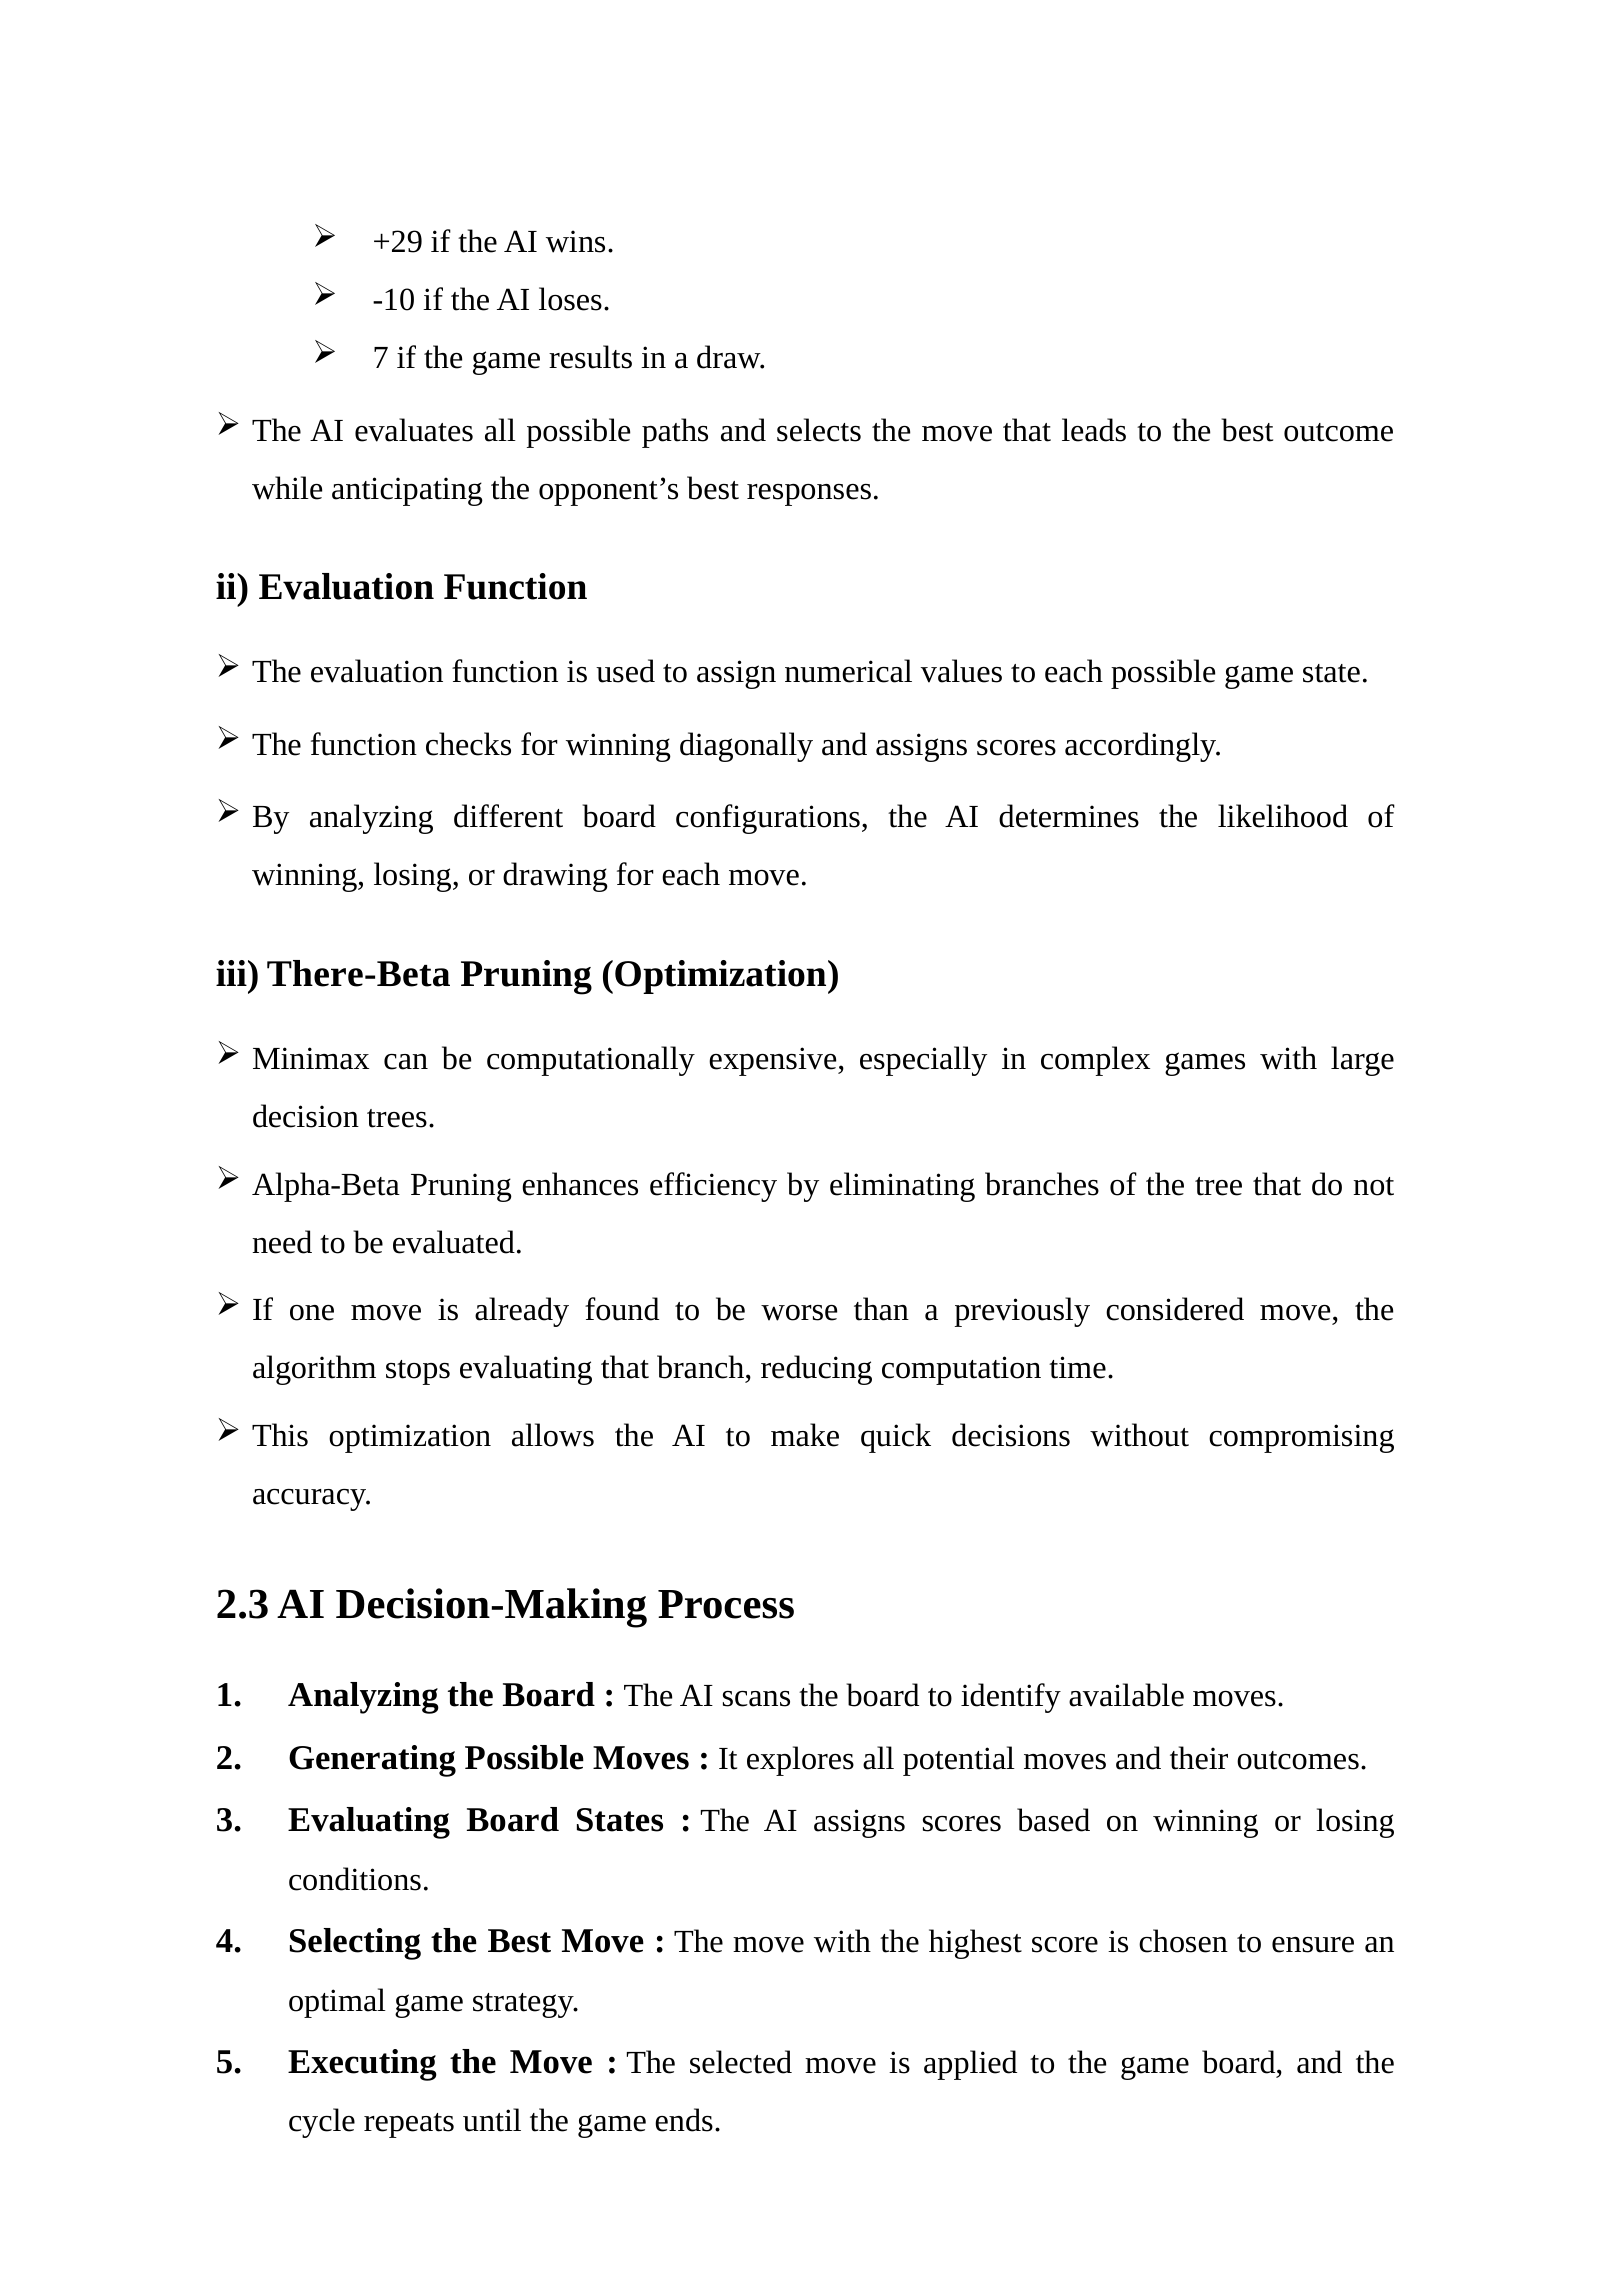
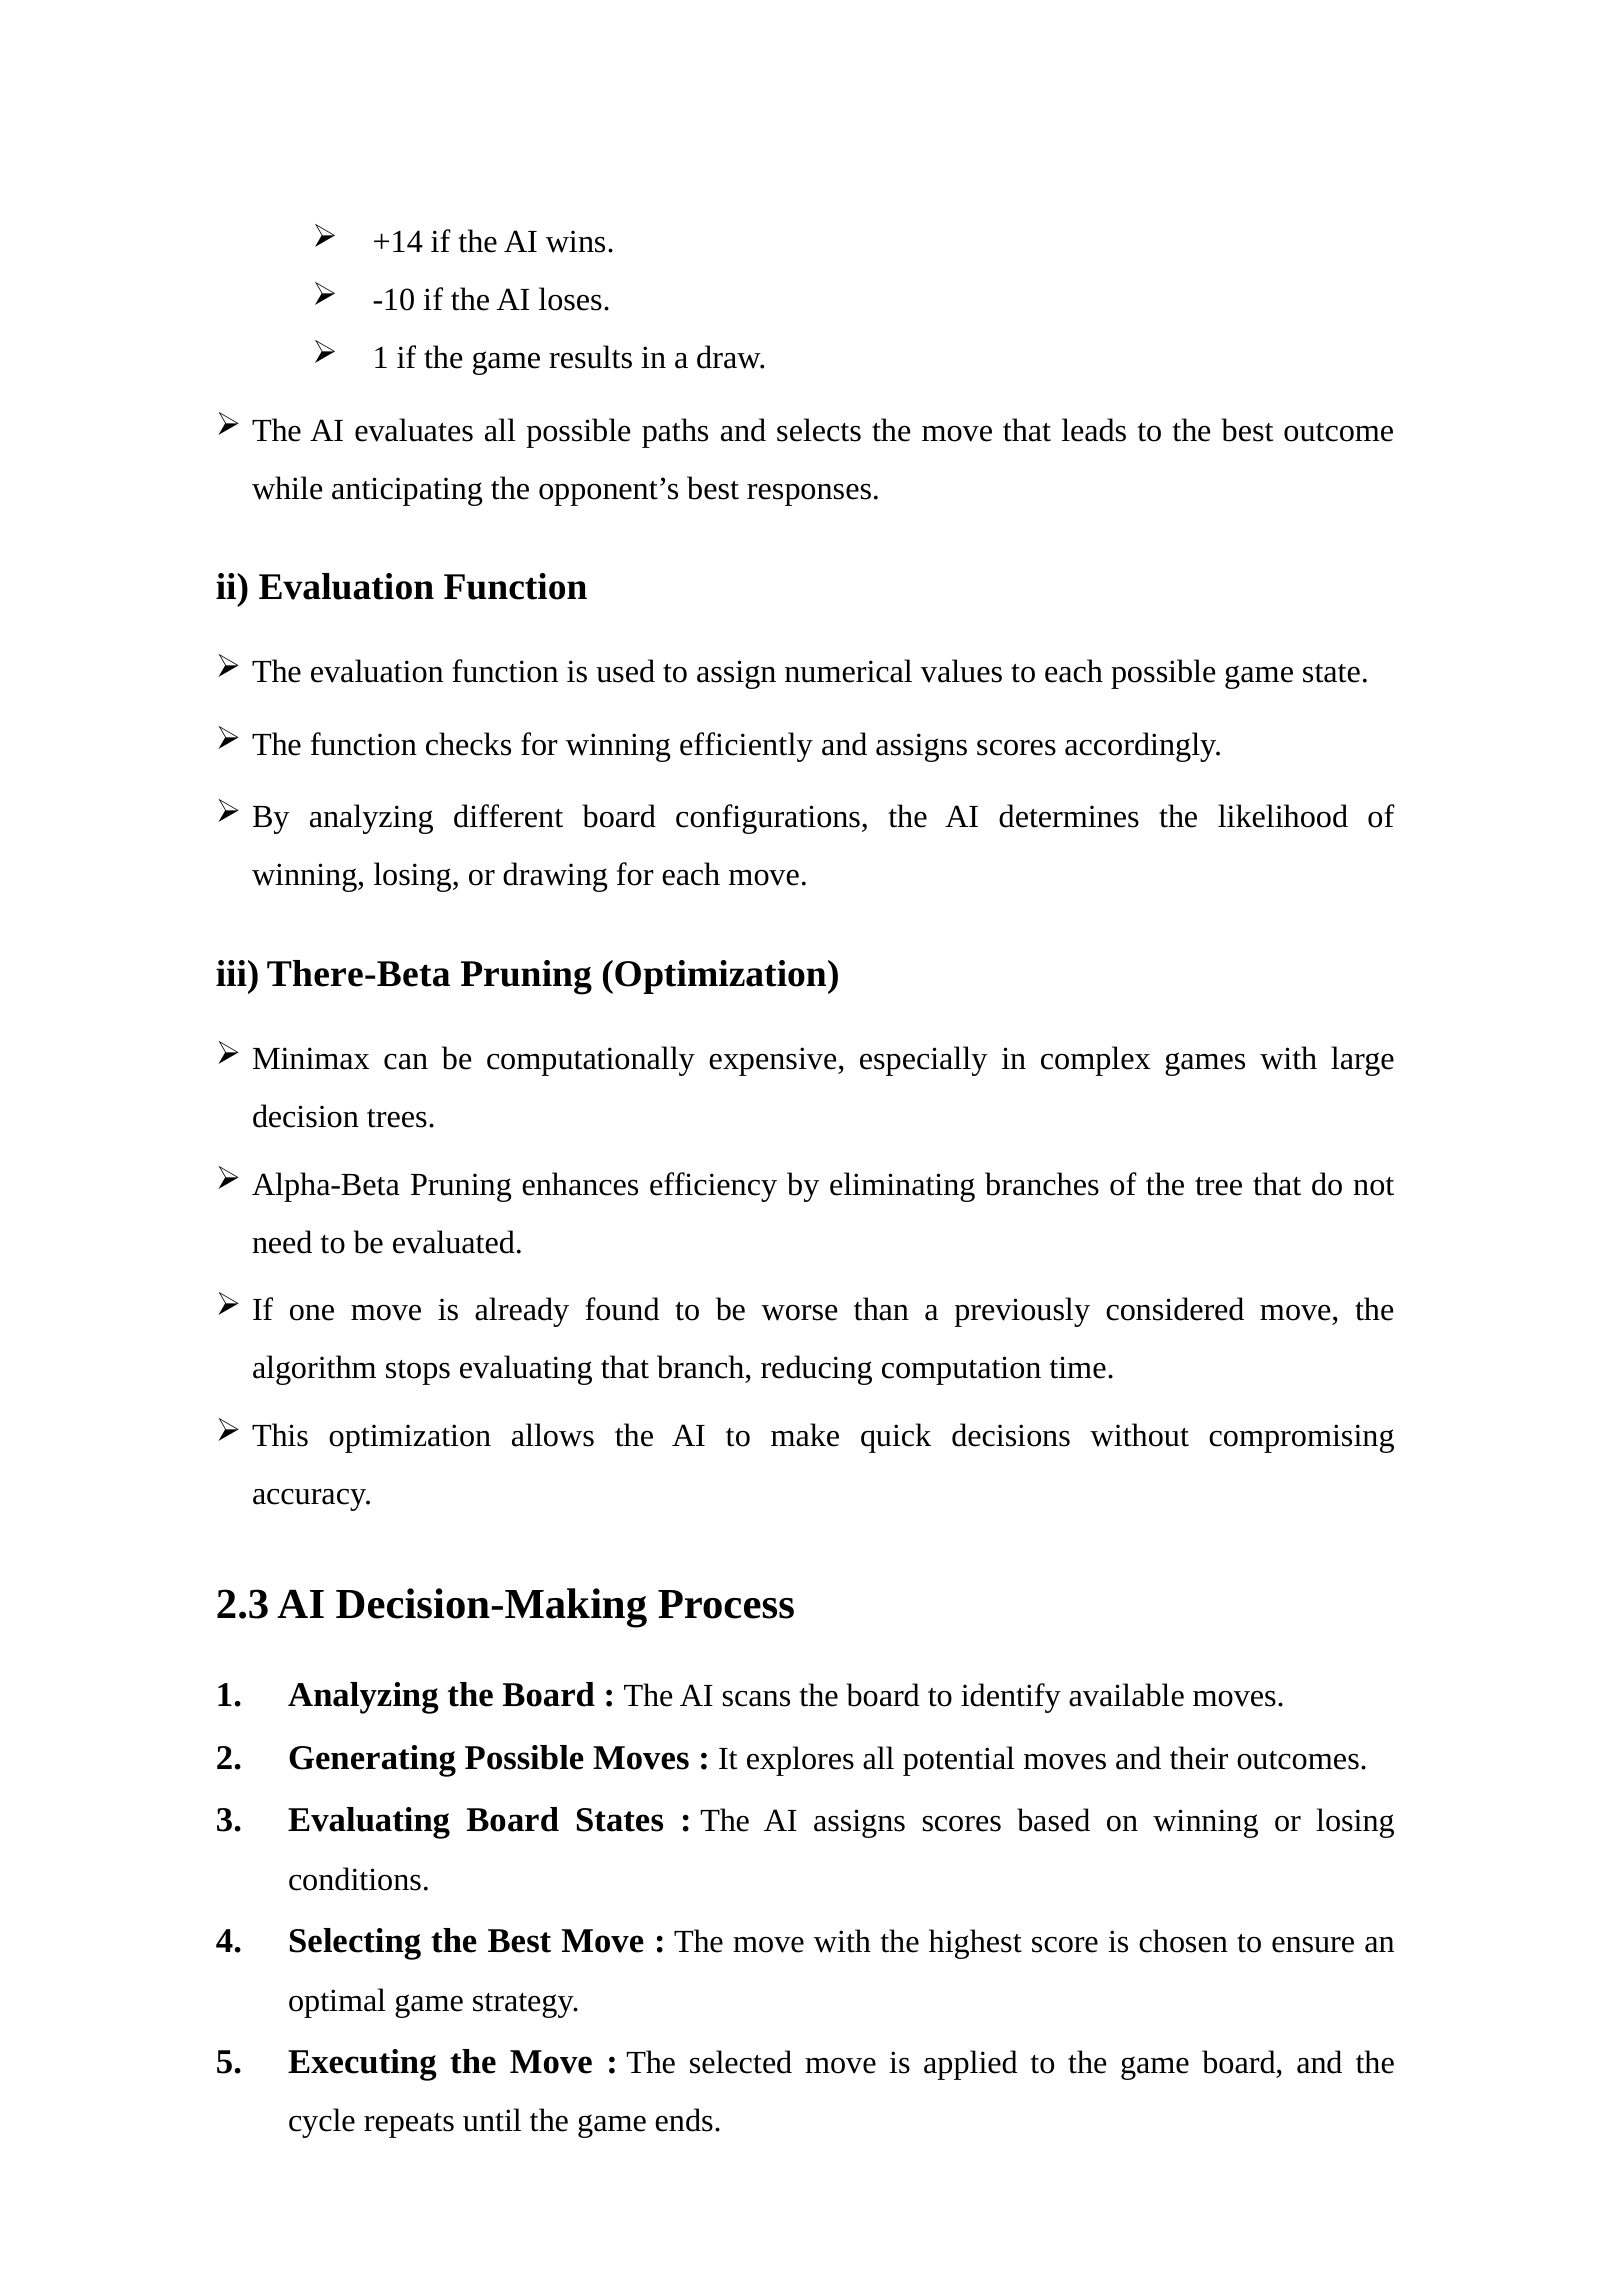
+29: +29 -> +14
7 at (381, 358): 7 -> 1
diagonally: diagonally -> efficiently
